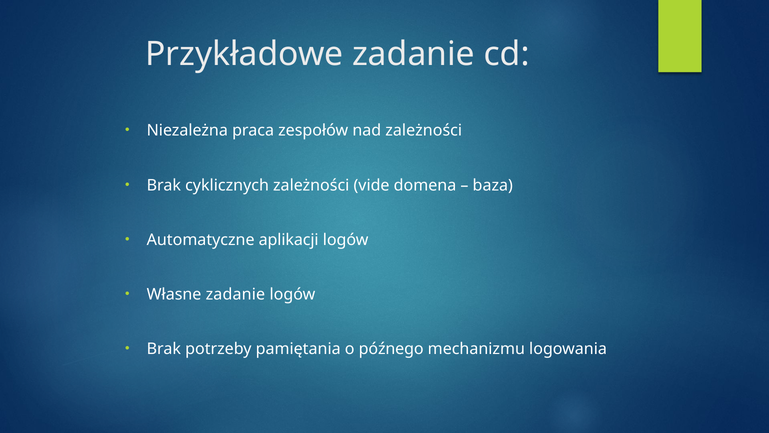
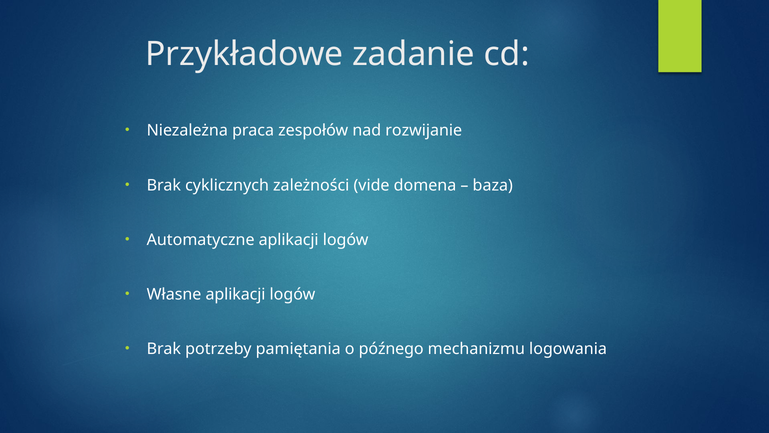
nad zależności: zależności -> rozwijanie
Własne zadanie: zadanie -> aplikacji
